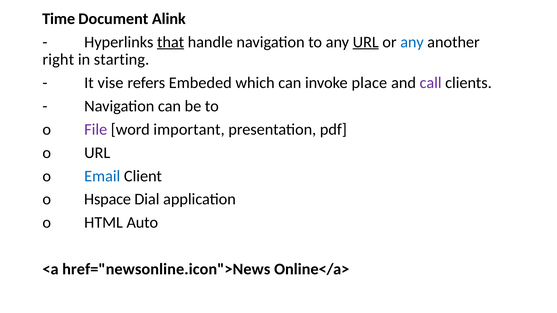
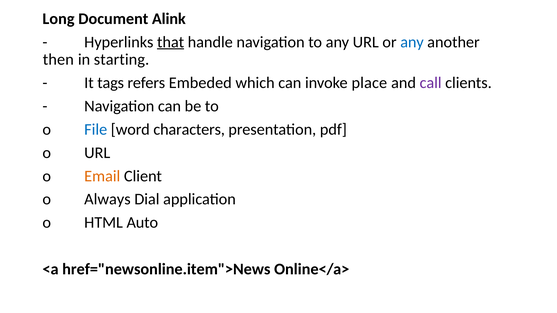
Time: Time -> Long
URL at (366, 42) underline: present -> none
right: right -> then
vise: vise -> tags
File colour: purple -> blue
important: important -> characters
Email colour: blue -> orange
Hspace: Hspace -> Always
href="newsonline.icon">News: href="newsonline.icon">News -> href="newsonline.item">News
